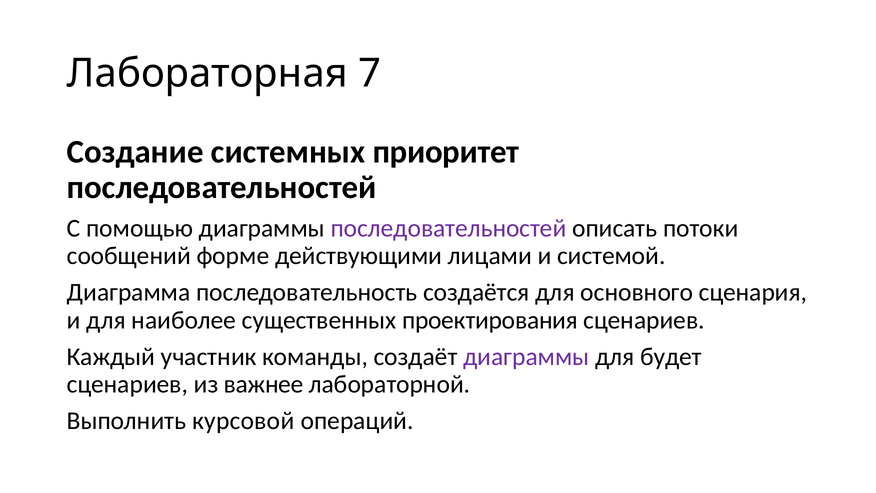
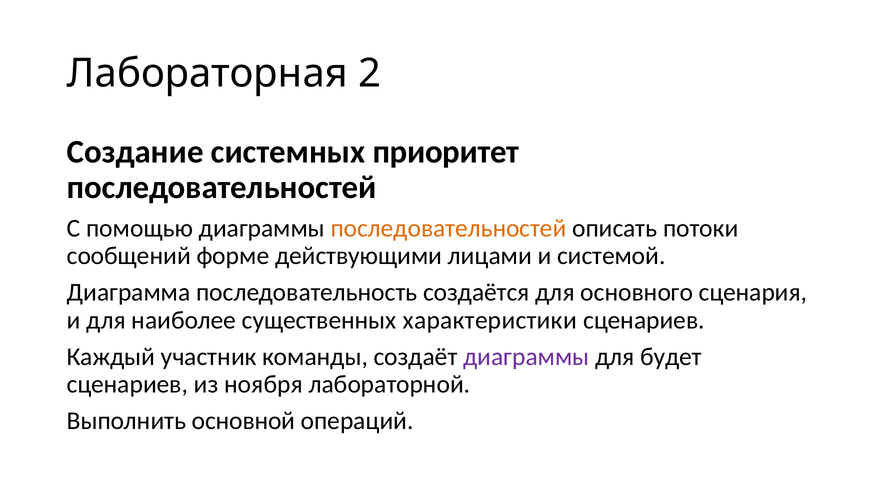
7: 7 -> 2
последовательностей at (449, 228) colour: purple -> orange
проектирования: проектирования -> характеристики
важнее: важнее -> ноября
курсовой: курсовой -> основной
